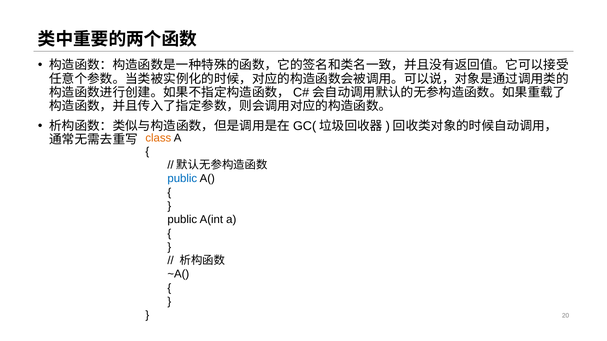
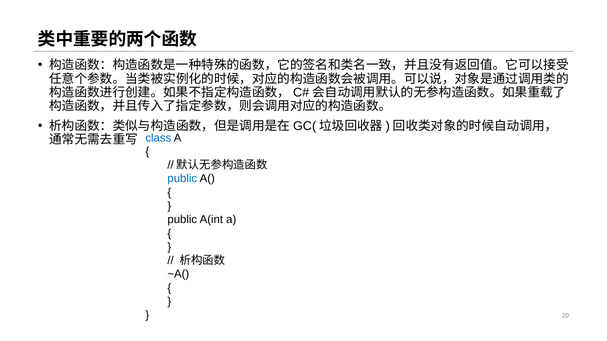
class colour: orange -> blue
